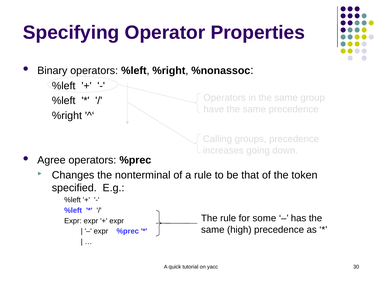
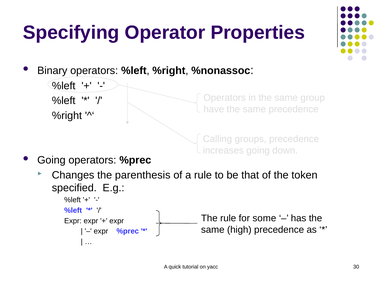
Agree at (51, 160): Agree -> Going
nonterminal: nonterminal -> parenthesis
